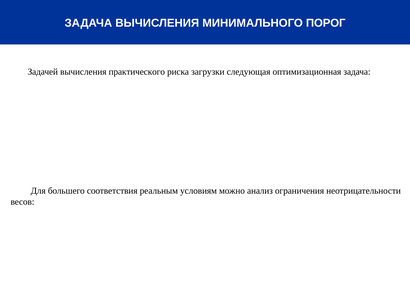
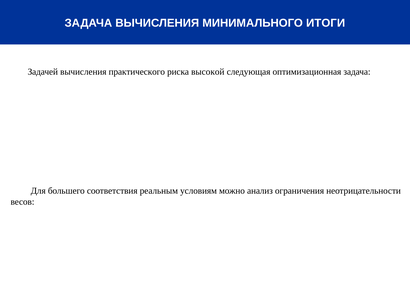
ПОРОГ: ПОРОГ -> ИТОГИ
загрузки: загрузки -> высокой
